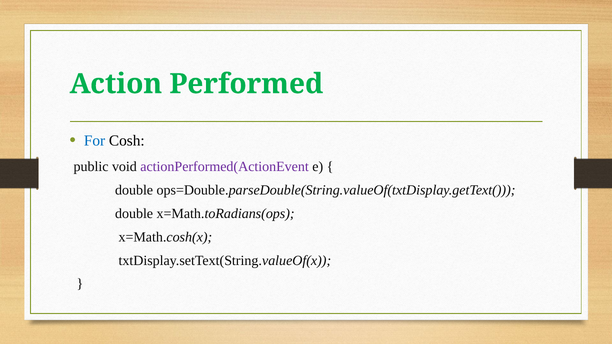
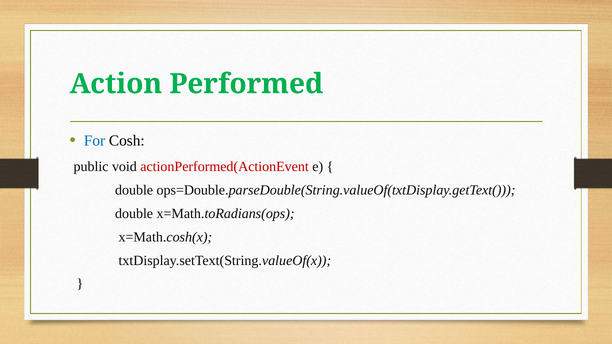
actionPerformed(ActionEvent colour: purple -> red
